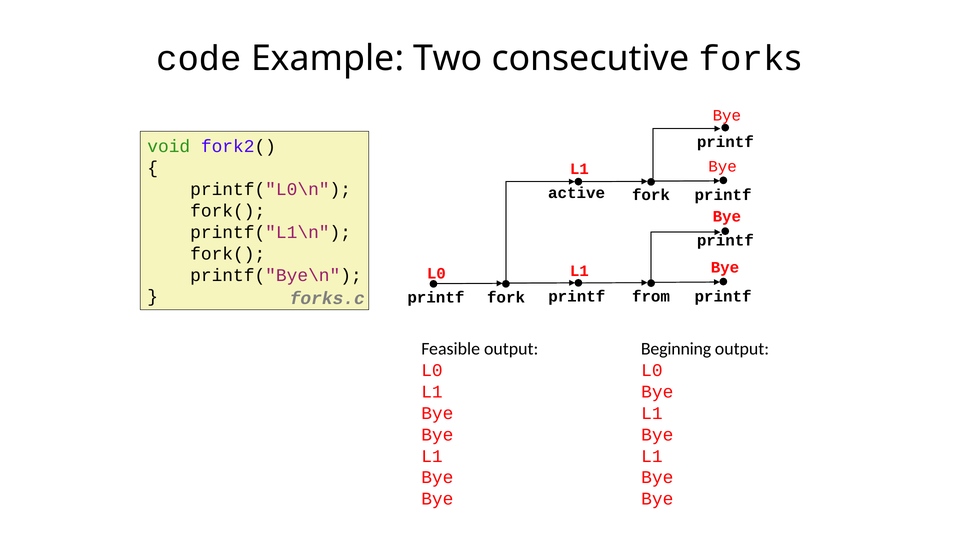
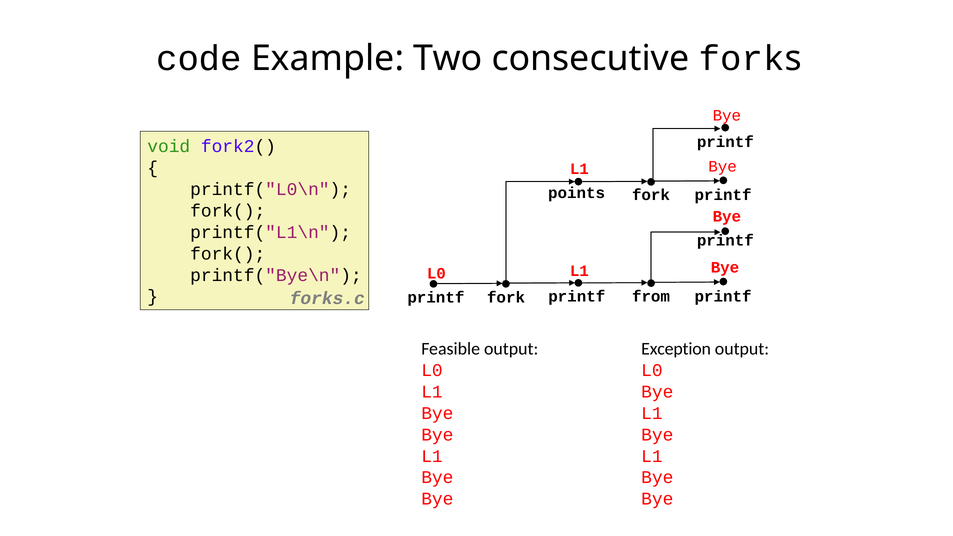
active: active -> points
Beginning: Beginning -> Exception
